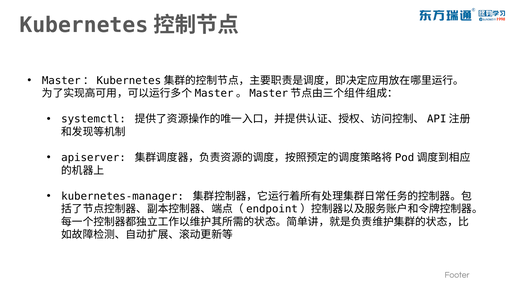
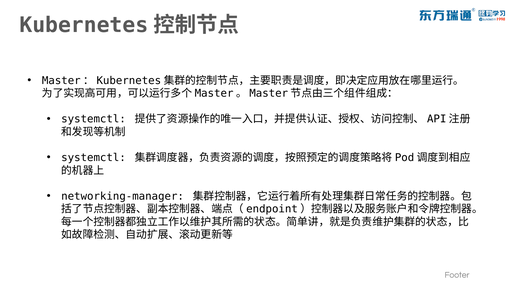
apiserver at (94, 158): apiserver -> systemctl
kubernetes-manager: kubernetes-manager -> networking-manager
